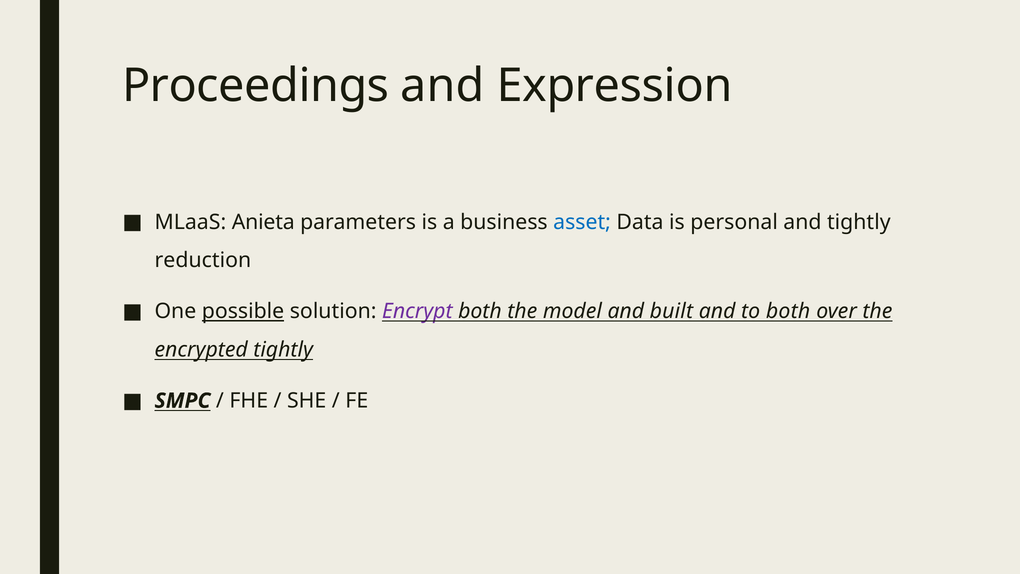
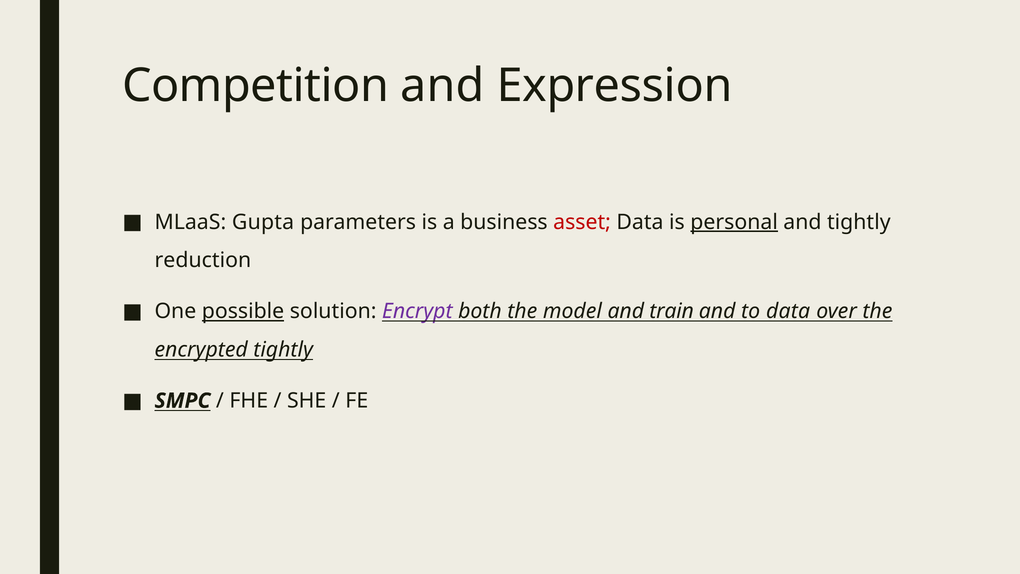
Proceedings: Proceedings -> Competition
Anieta: Anieta -> Gupta
asset colour: blue -> red
personal underline: none -> present
built: built -> train
to both: both -> data
